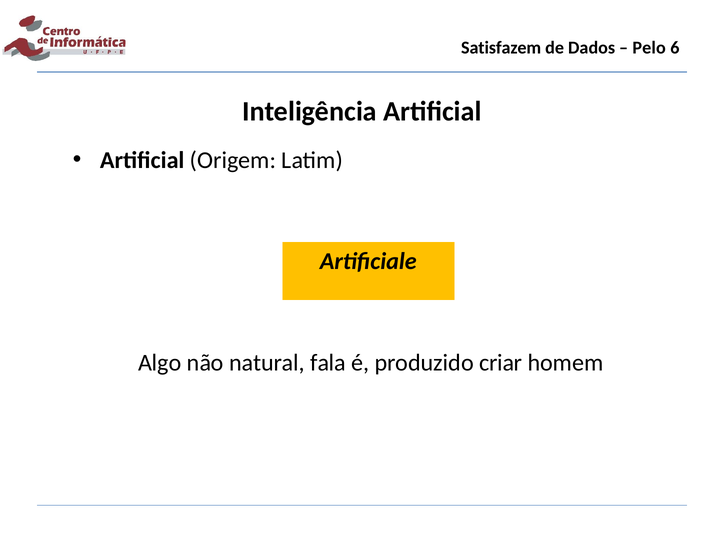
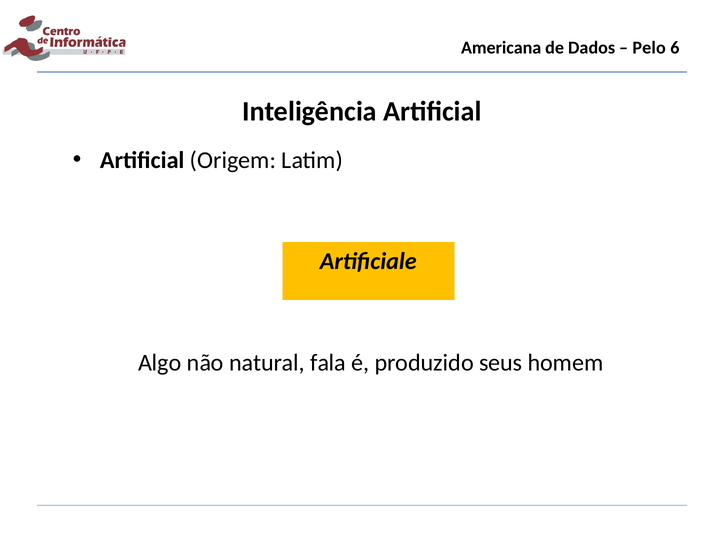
Satisfazem: Satisfazem -> Americana
criar: criar -> seus
